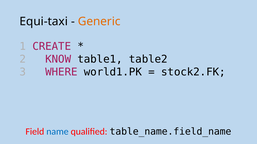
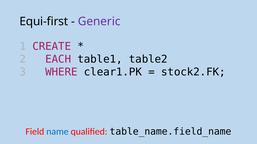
Equi-taxi: Equi-taxi -> Equi-first
Generic colour: orange -> purple
KNOW: KNOW -> EACH
world1.PK: world1.PK -> clear1.PK
